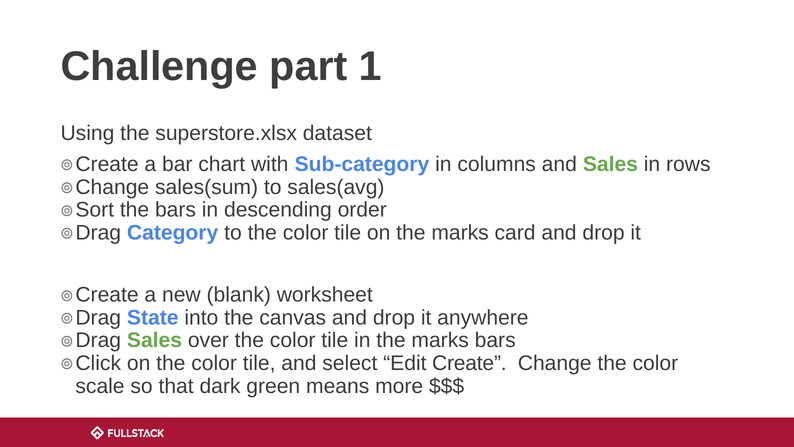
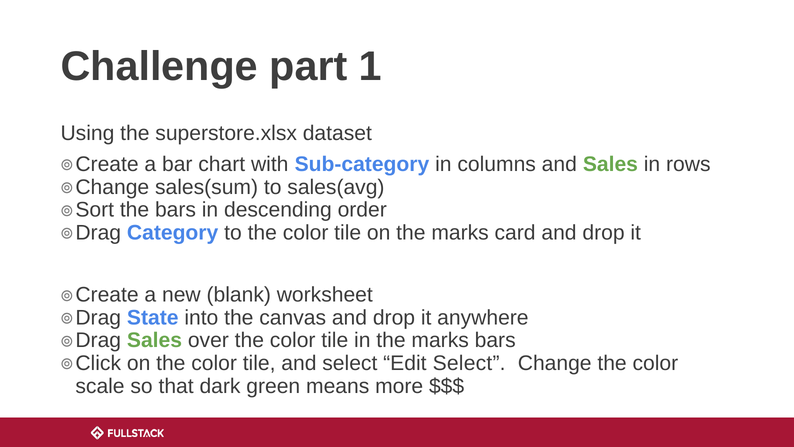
Edit Create: Create -> Select
